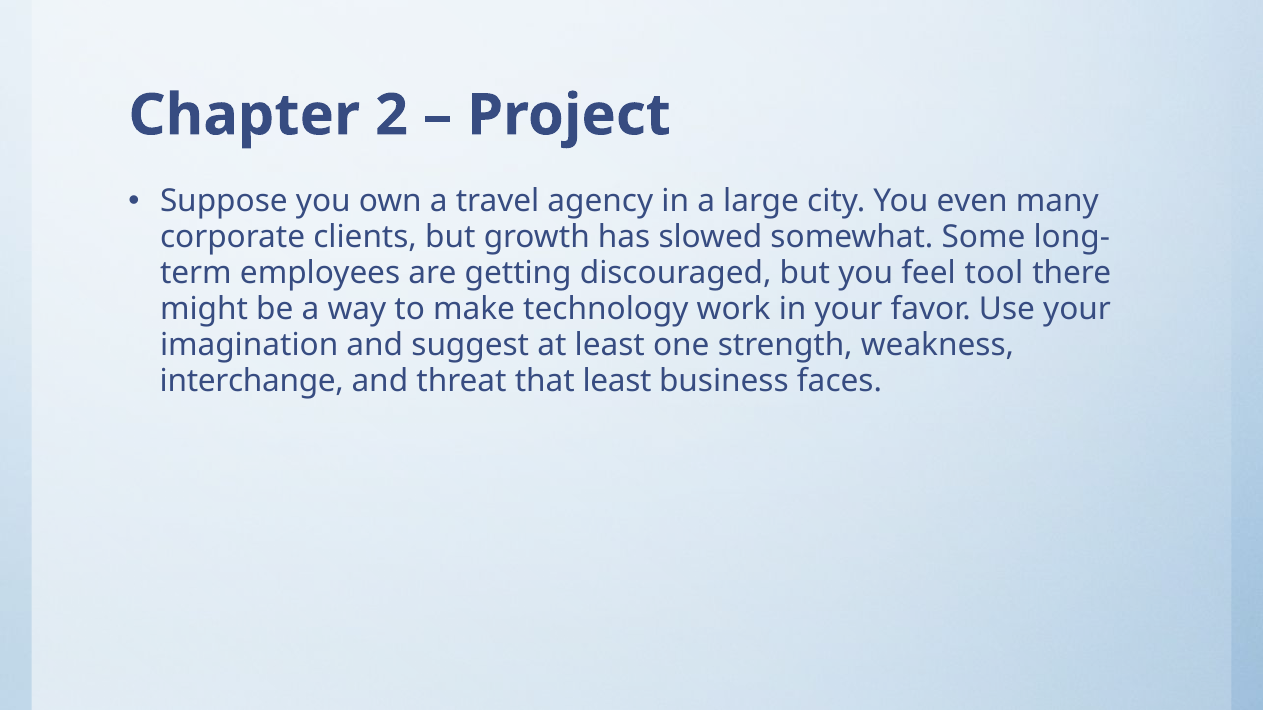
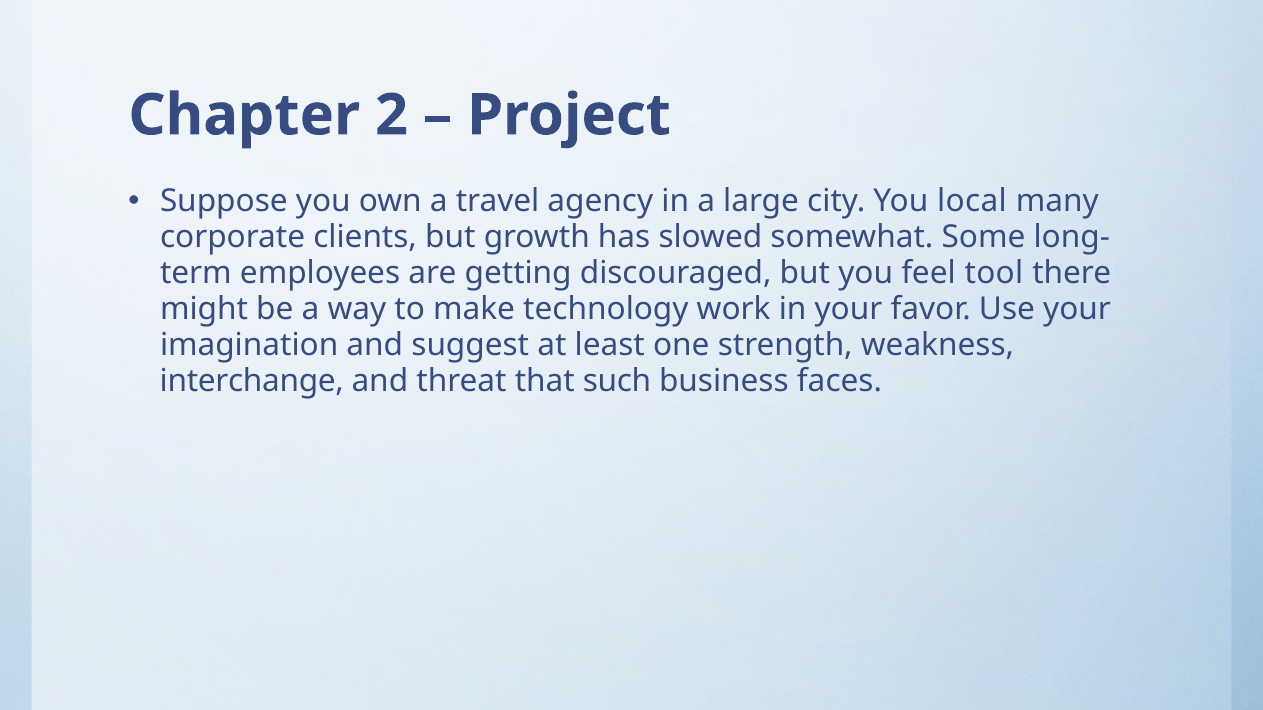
even: even -> local
that least: least -> such
